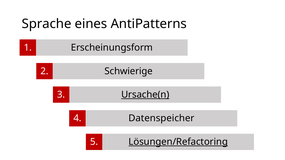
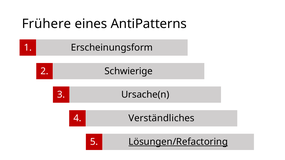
Sprache: Sprache -> Frühere
Ursache(n underline: present -> none
Datenspeicher: Datenspeicher -> Verständliches
